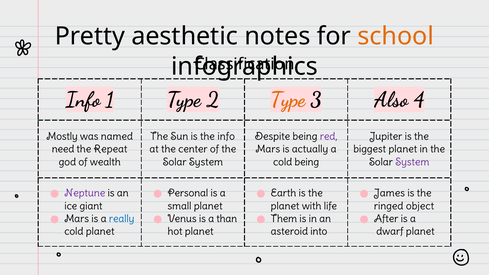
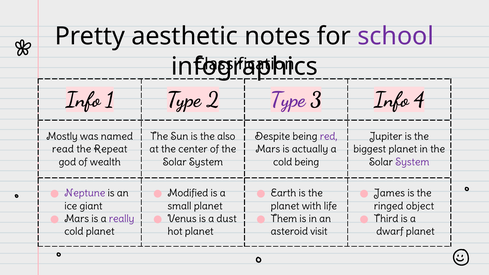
school colour: orange -> purple
Type at (288, 99) colour: orange -> purple
3 Also: Also -> Info
the info: info -> also
need: need -> read
Personal: Personal -> Modified
really colour: blue -> purple
than: than -> dust
After: After -> Third
into: into -> visit
